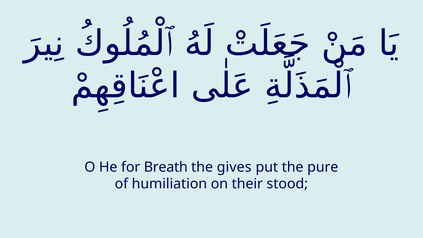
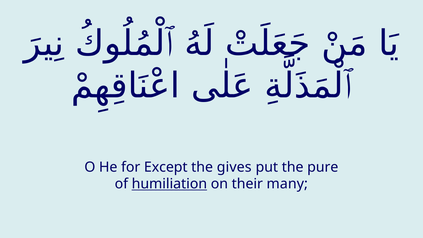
Breath: Breath -> Except
humiliation underline: none -> present
stood: stood -> many
